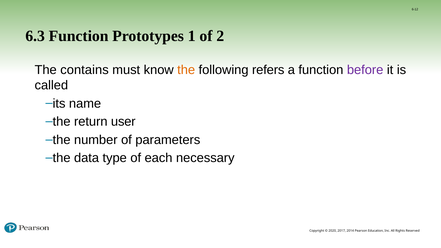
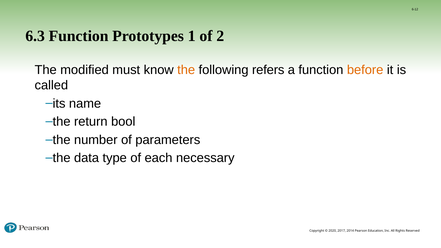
contains: contains -> modified
before colour: purple -> orange
user: user -> bool
